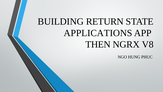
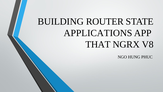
RETURN: RETURN -> ROUTER
THEN: THEN -> THAT
